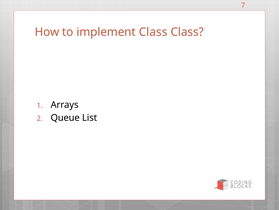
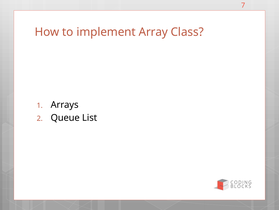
implement Class: Class -> Array
